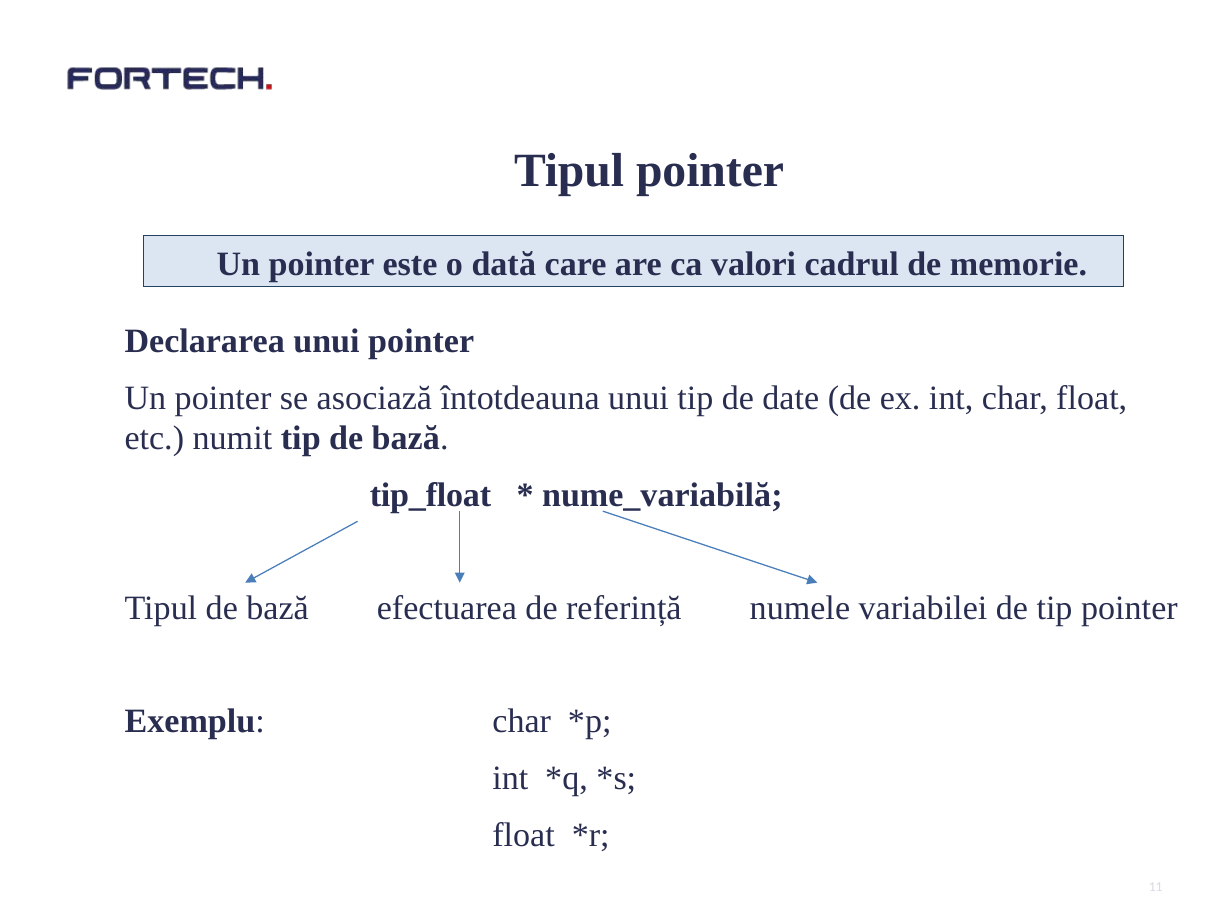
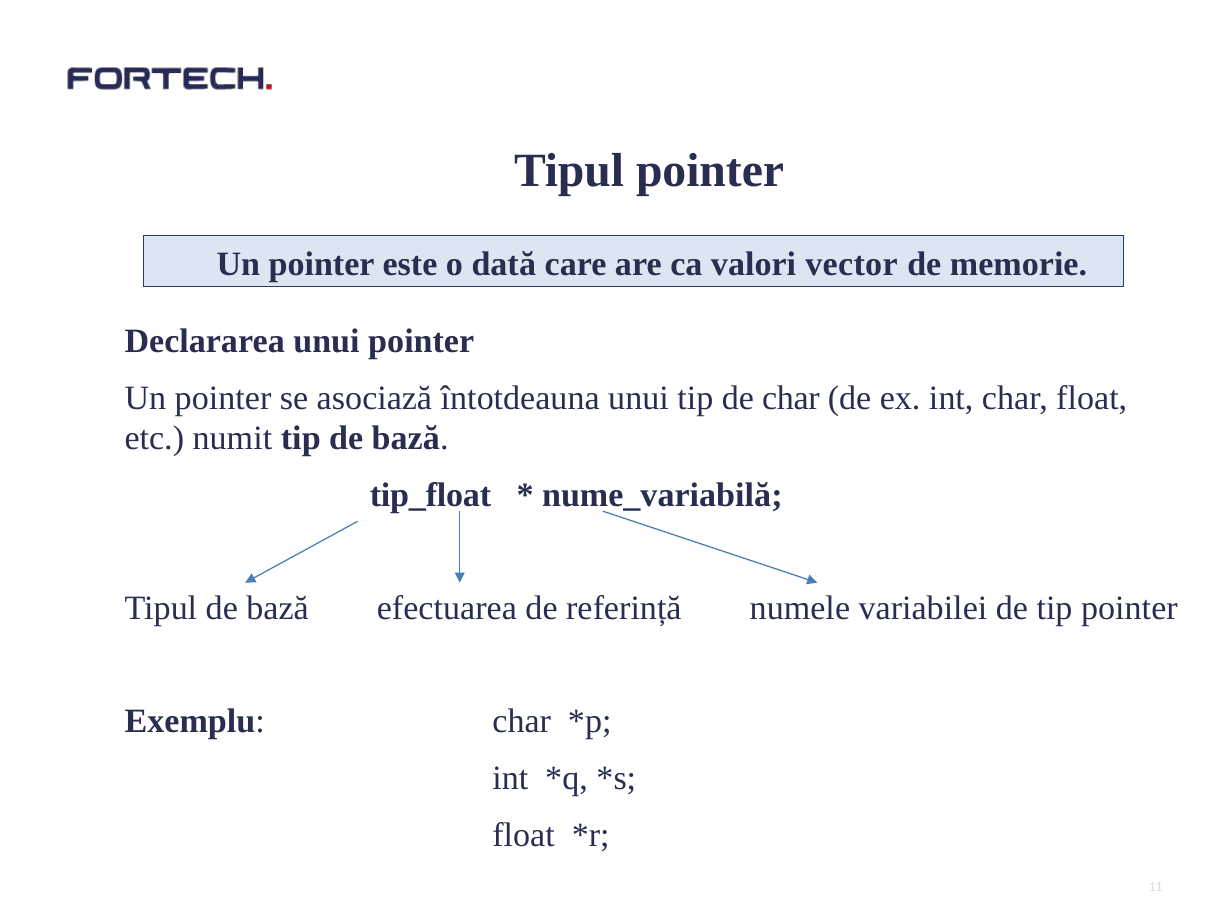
cadrul: cadrul -> vector
de date: date -> char
